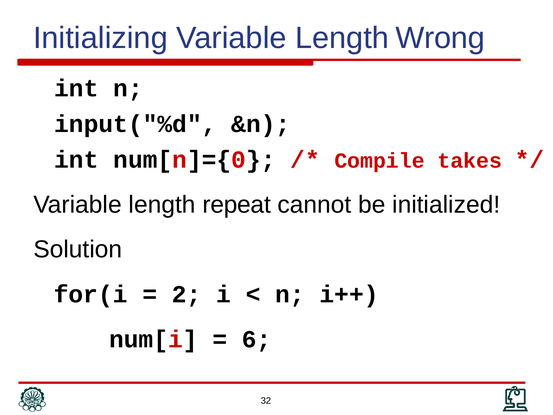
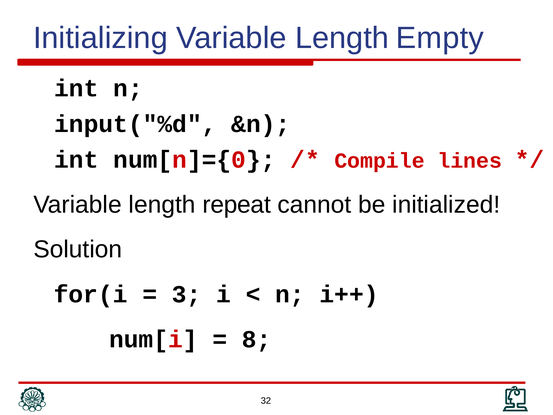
Wrong: Wrong -> Empty
takes: takes -> lines
2 at (187, 294): 2 -> 3
6 at (257, 339): 6 -> 8
